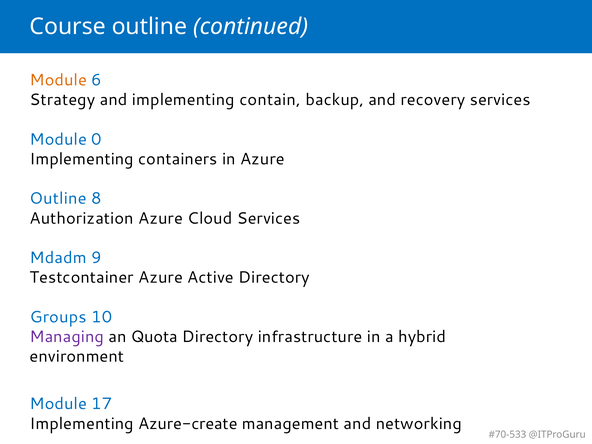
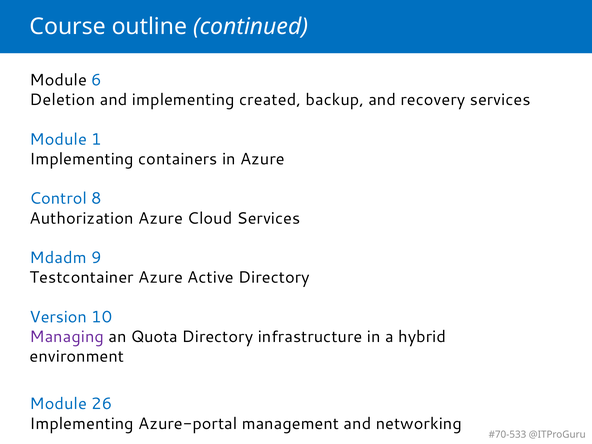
Module at (58, 80) colour: orange -> black
Strategy: Strategy -> Deletion
contain: contain -> created
0: 0 -> 1
Outline at (58, 199): Outline -> Control
Groups: Groups -> Version
17: 17 -> 26
Azure-create: Azure-create -> Azure-portal
